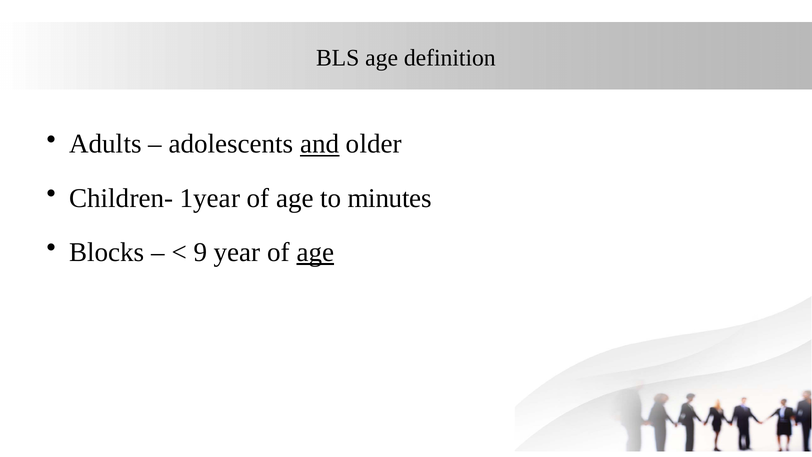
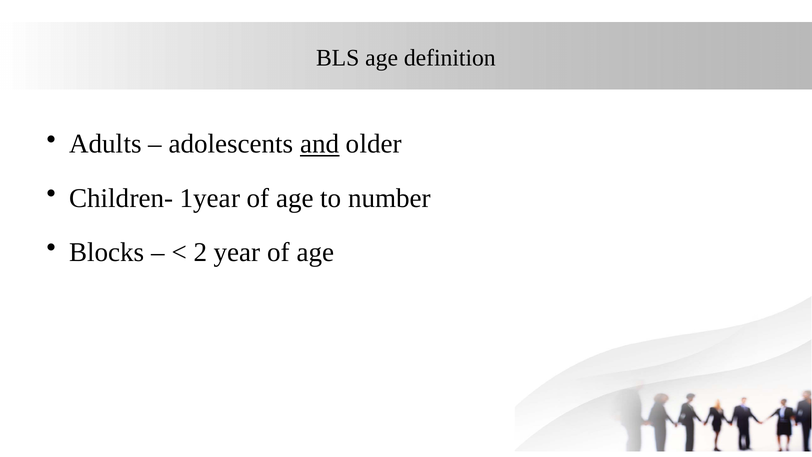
minutes: minutes -> number
9: 9 -> 2
age at (315, 252) underline: present -> none
